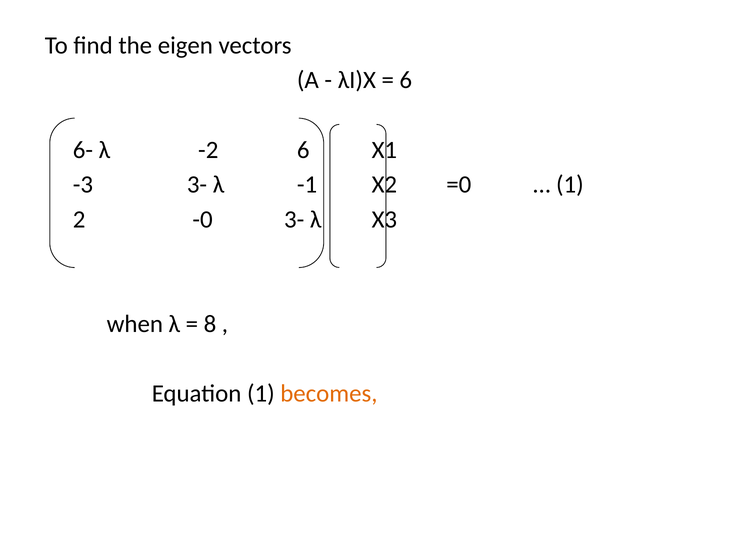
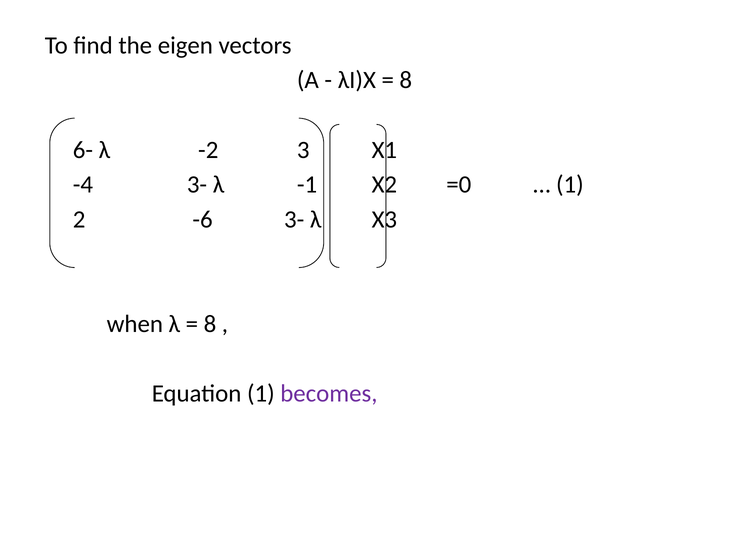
6 at (406, 80): 6 -> 8
-2 6: 6 -> 3
-3: -3 -> -4
-0: -0 -> -6
becomes colour: orange -> purple
